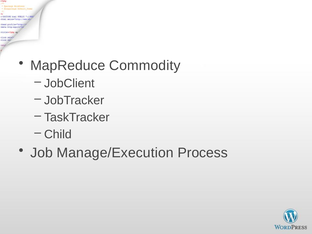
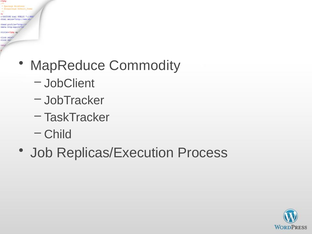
Manage/Execution: Manage/Execution -> Replicas/Execution
